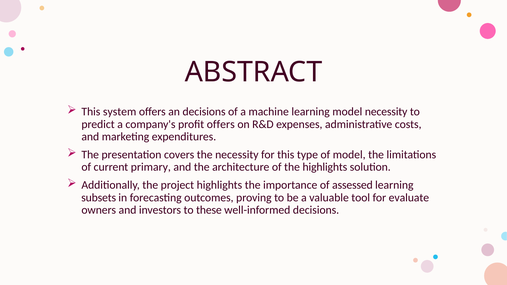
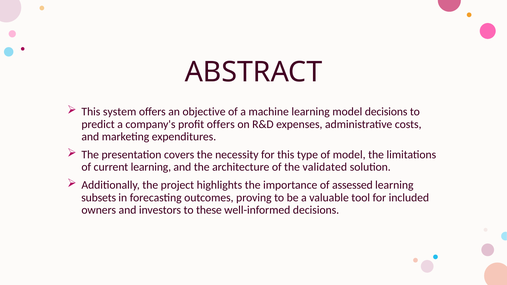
an decisions: decisions -> objective
model necessity: necessity -> decisions
current primary: primary -> learning
the highlights: highlights -> validated
evaluate: evaluate -> included
